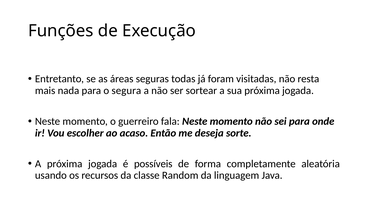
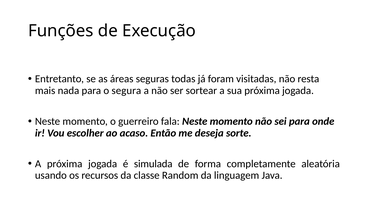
possíveis: possíveis -> simulada
